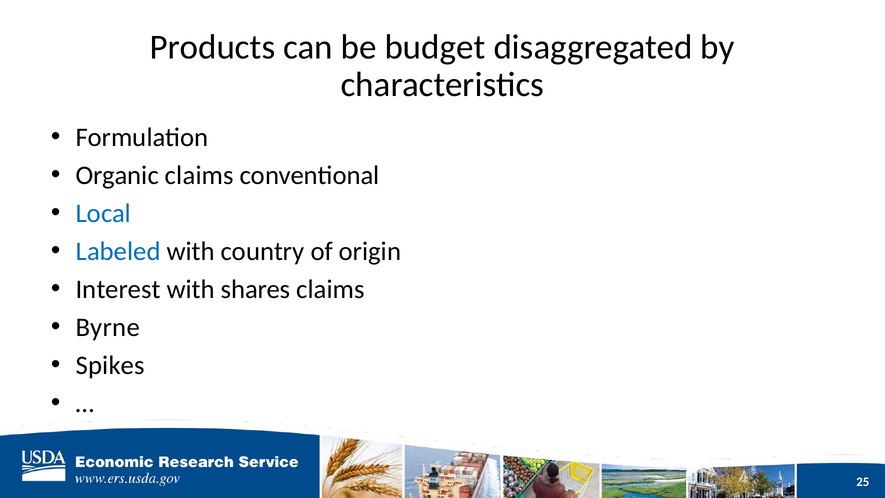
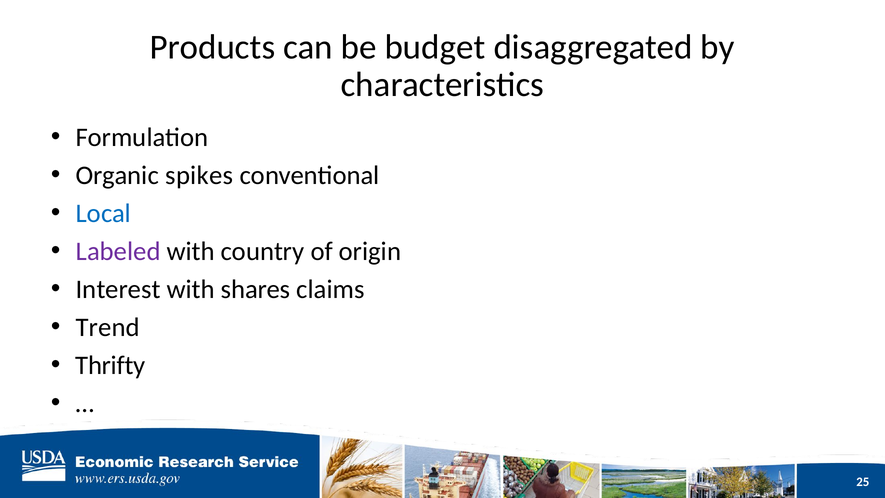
Organic claims: claims -> spikes
Labeled colour: blue -> purple
Byrne: Byrne -> Trend
Spikes: Spikes -> Thrifty
